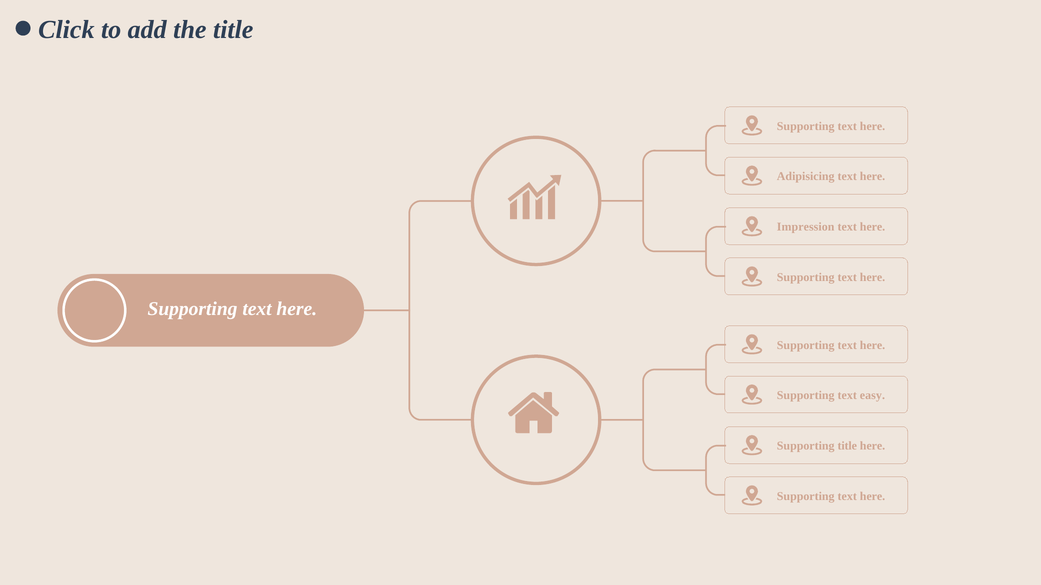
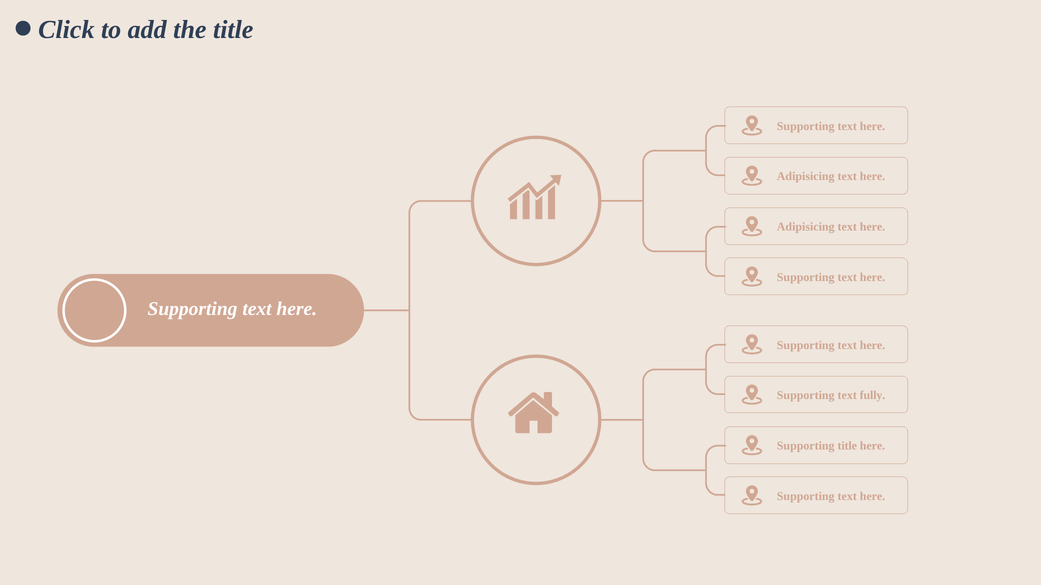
Impression at (806, 227): Impression -> Adipisicing
easy: easy -> fully
